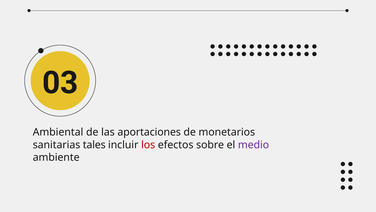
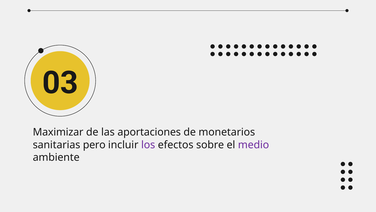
Ambiental: Ambiental -> Maximizar
tales: tales -> pero
los colour: red -> purple
